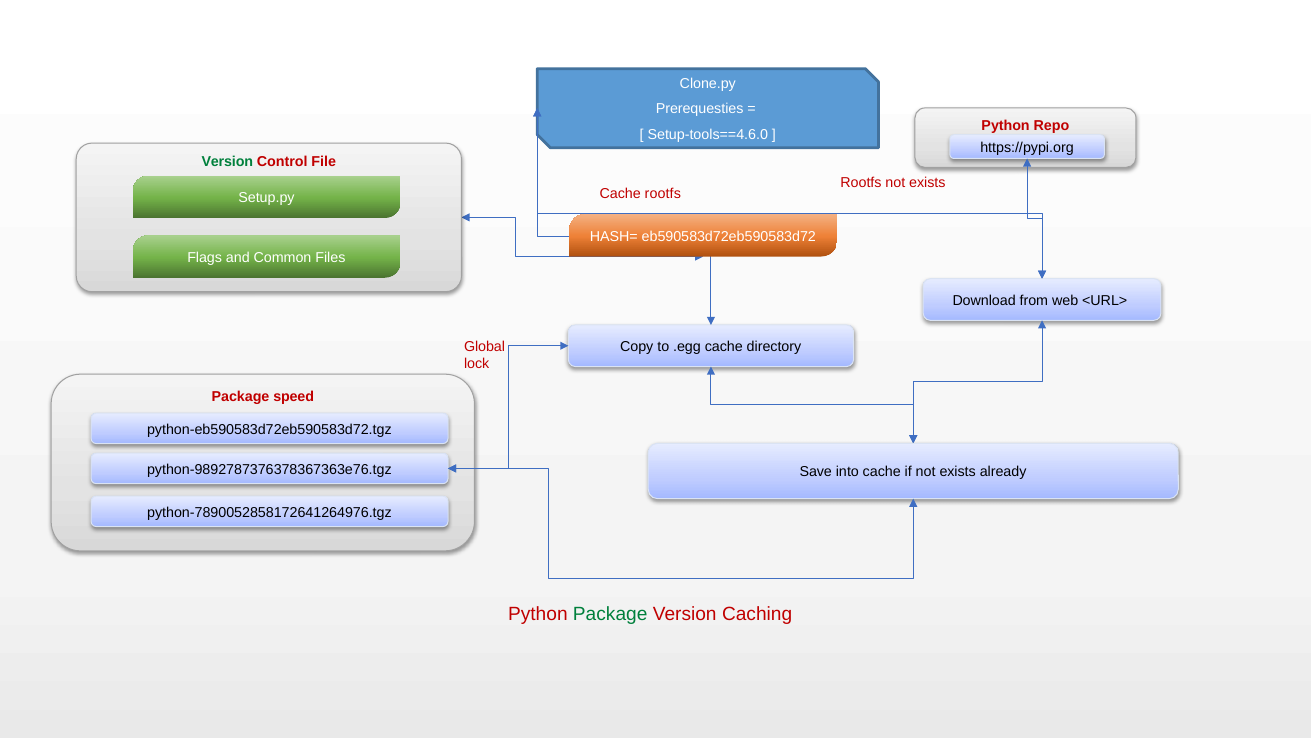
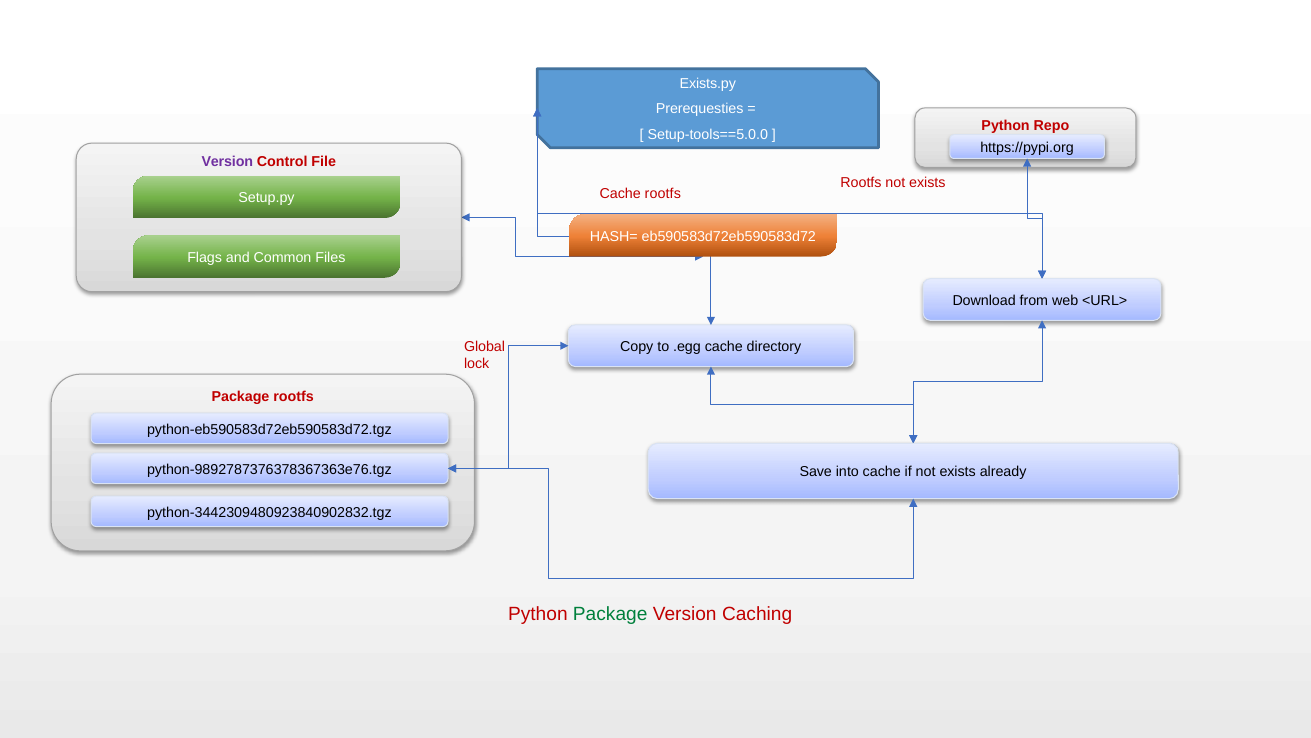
Clone.py: Clone.py -> Exists.py
Setup-tools==4.6.0: Setup-tools==4.6.0 -> Setup-tools==5.0.0
Version at (227, 162) colour: green -> purple
Package speed: speed -> rootfs
python-7890052858172641264976.tgz: python-7890052858172641264976.tgz -> python-3442309480923840902832.tgz
